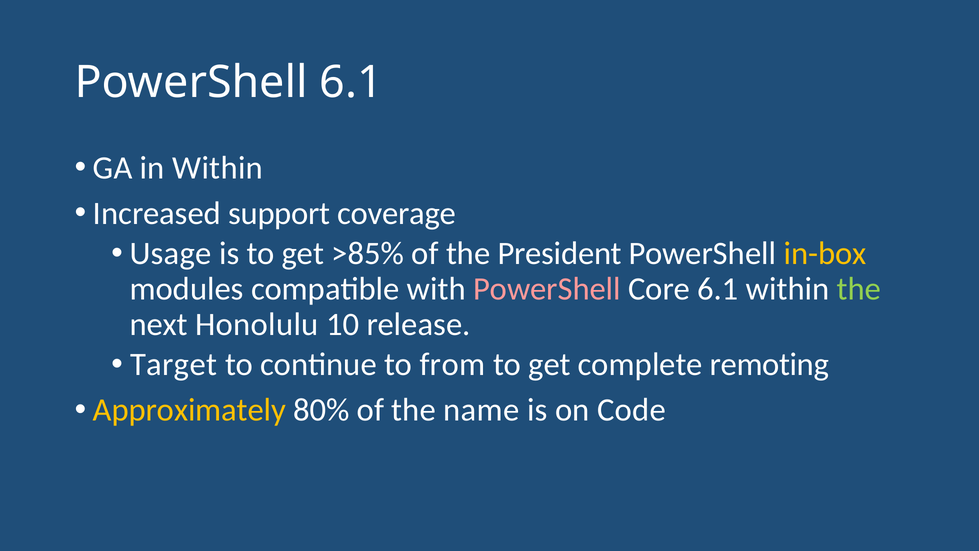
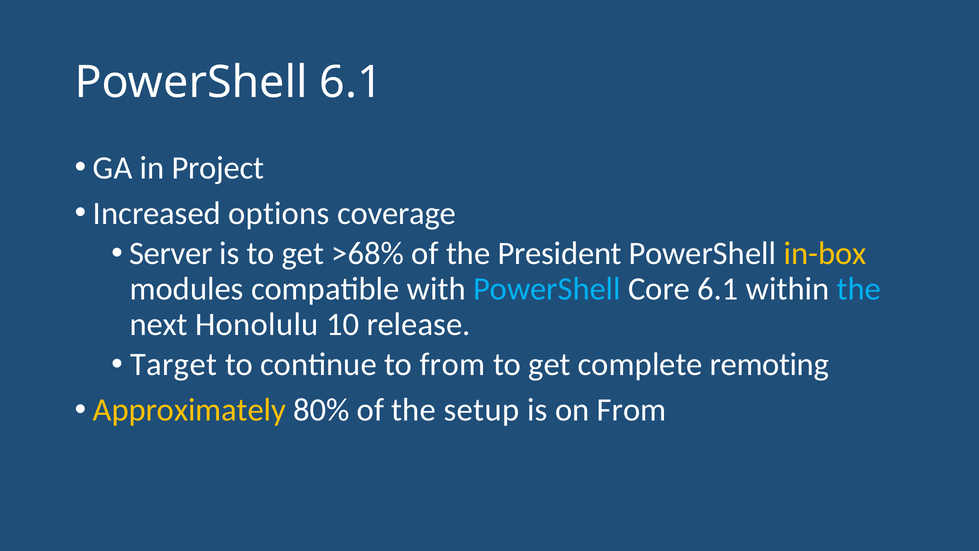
in Within: Within -> Project
support: support -> options
Usage: Usage -> Server
>85%: >85% -> >68%
PowerShell at (547, 289) colour: pink -> light blue
the at (859, 289) colour: light green -> light blue
name: name -> setup
on Code: Code -> From
